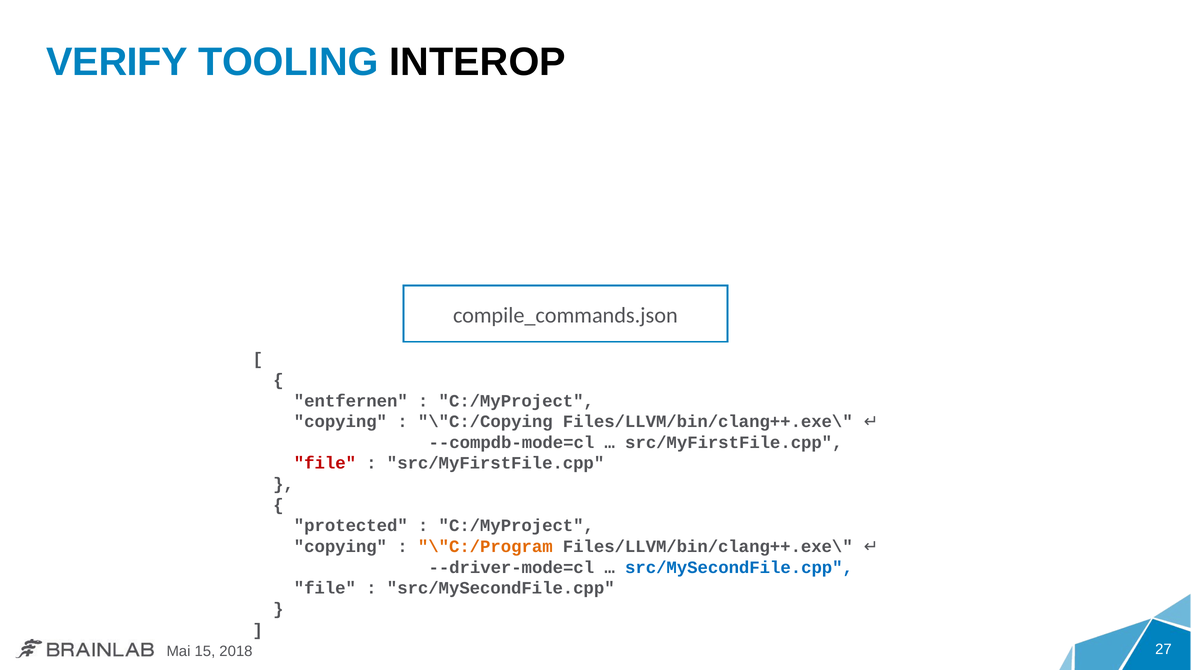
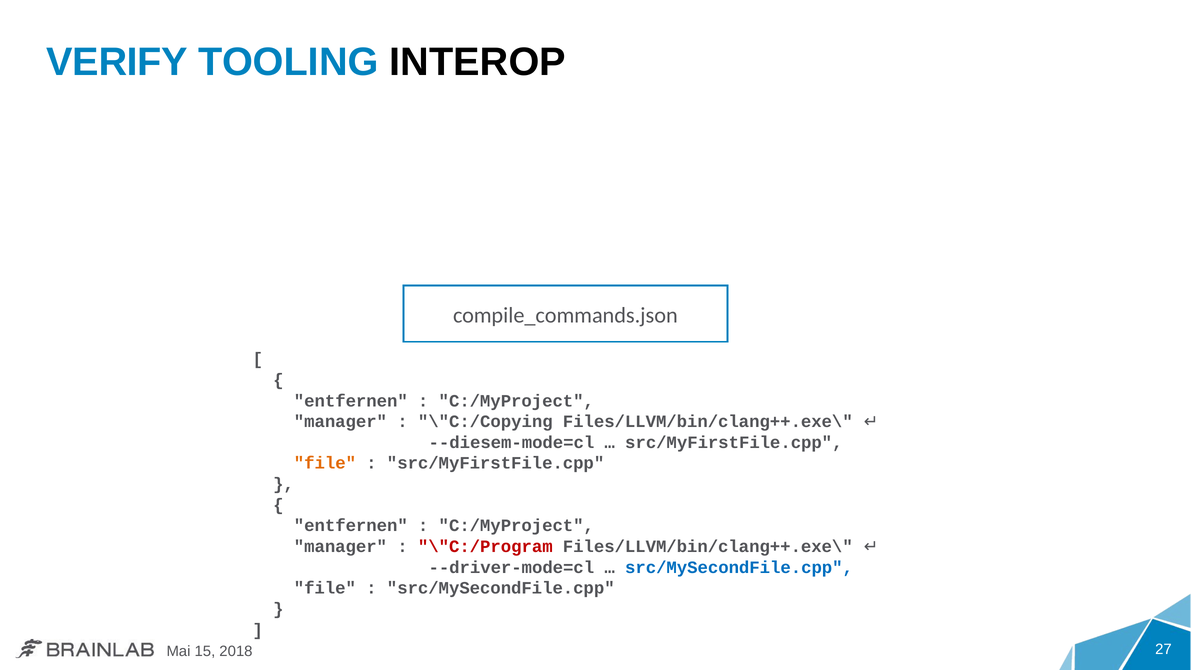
copying at (340, 422): copying -> manager
--compdb-mode=cl: --compdb-mode=cl -> --diesem-mode=cl
file at (325, 463) colour: red -> orange
protected at (351, 526): protected -> entfernen
copying at (340, 546): copying -> manager
\"C:/Program colour: orange -> red
